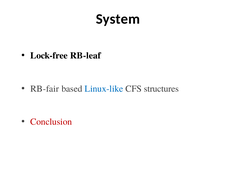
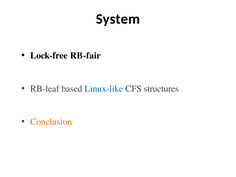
RB-leaf: RB-leaf -> RB-fair
RB-fair: RB-fair -> RB-leaf
Conclusion colour: red -> orange
